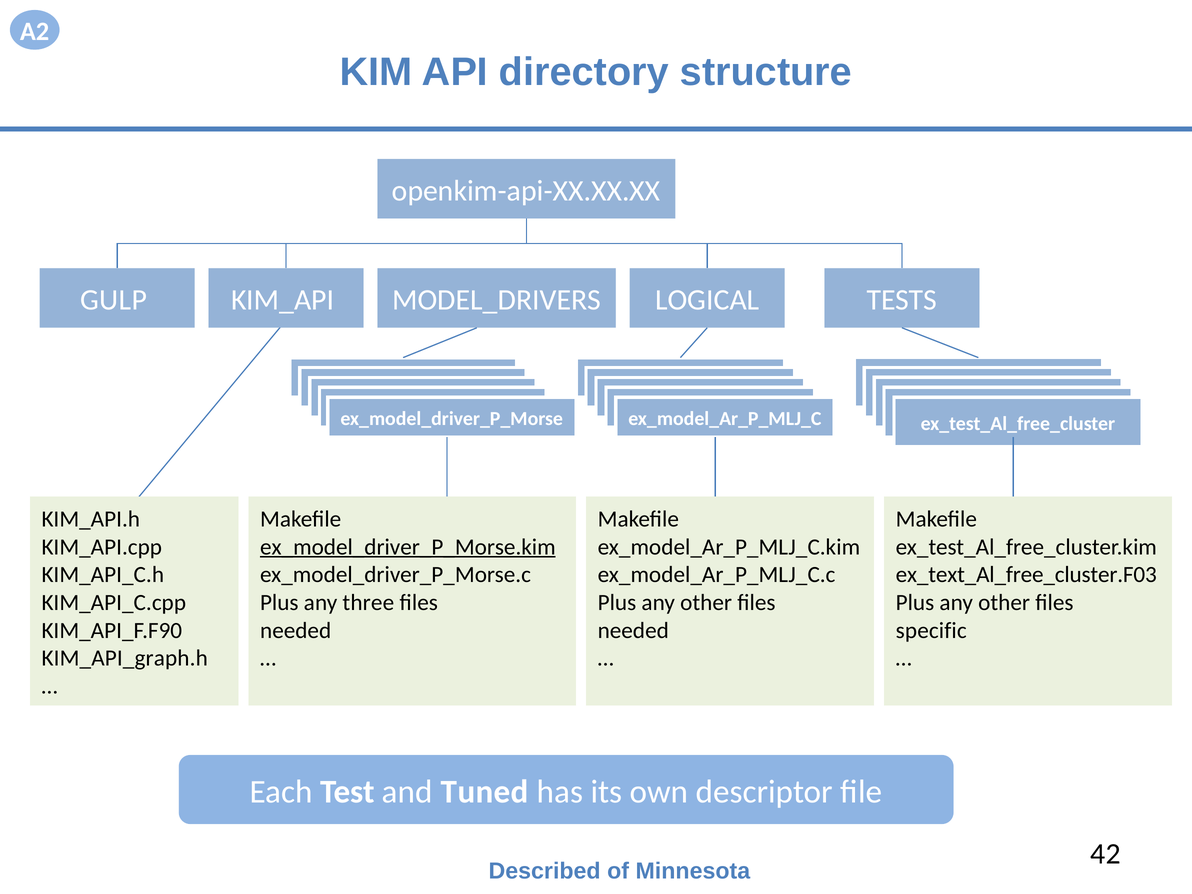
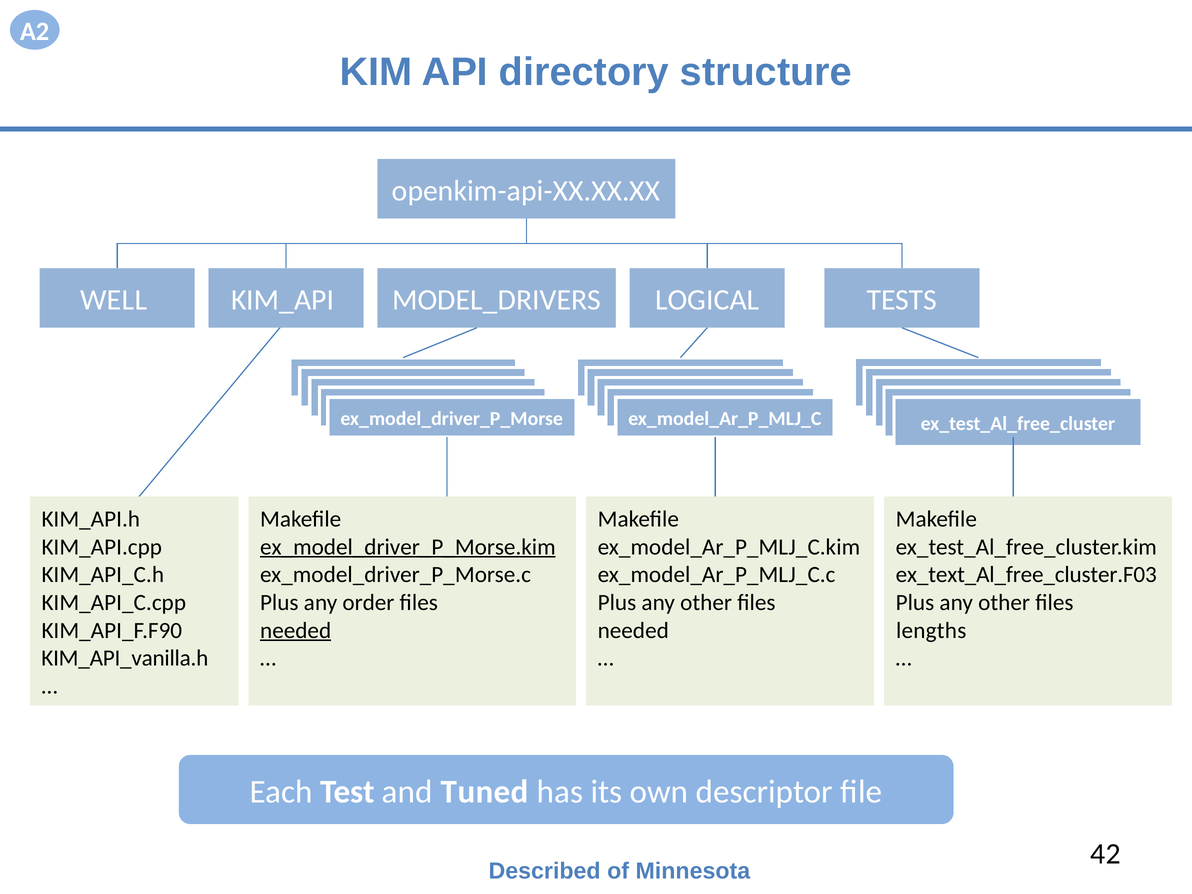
GULP: GULP -> WELL
three: three -> order
needed at (296, 630) underline: none -> present
specific: specific -> lengths
KIM_API_graph.h: KIM_API_graph.h -> KIM_API_vanilla.h
